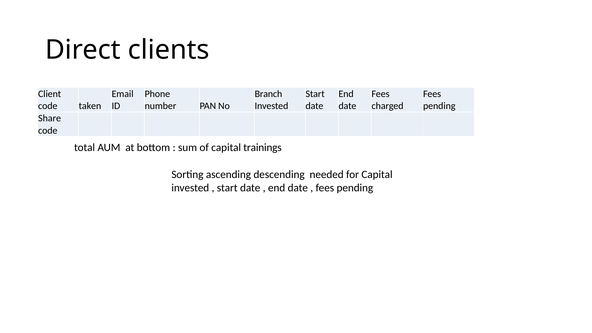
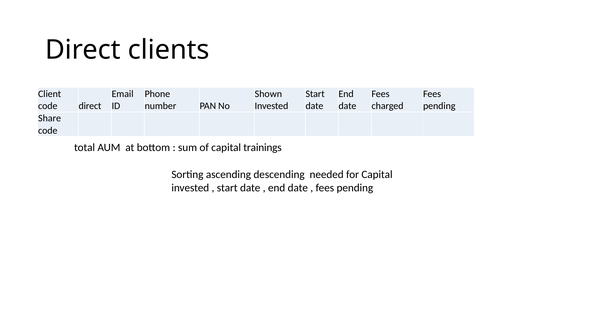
Branch: Branch -> Shown
code taken: taken -> direct
